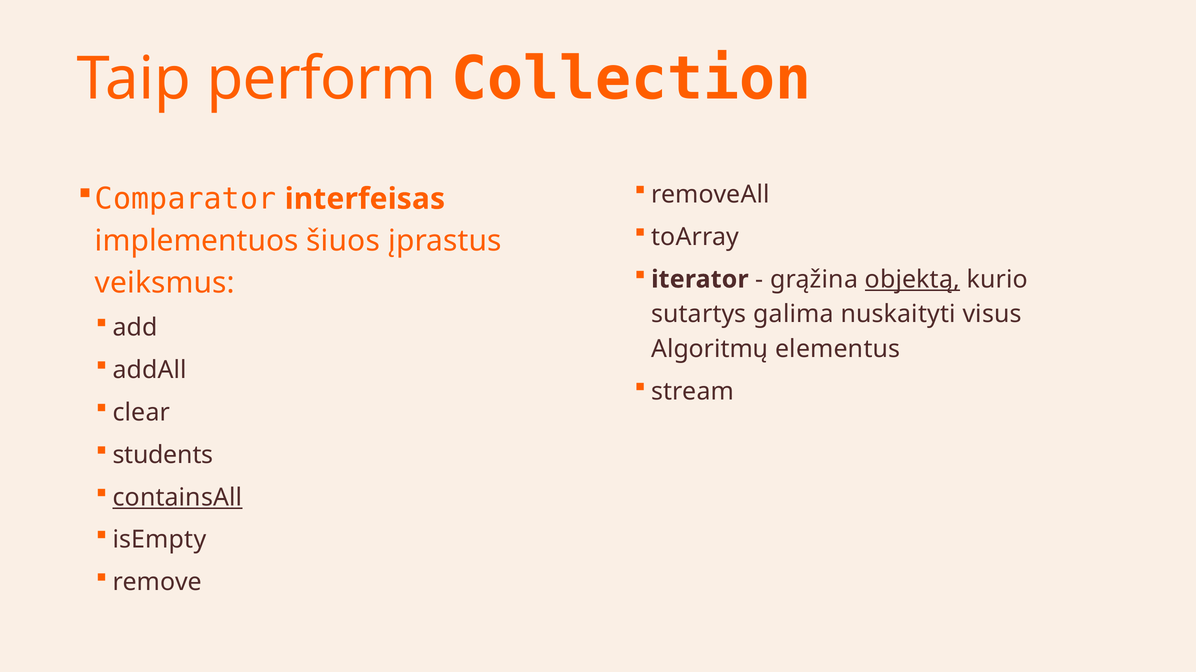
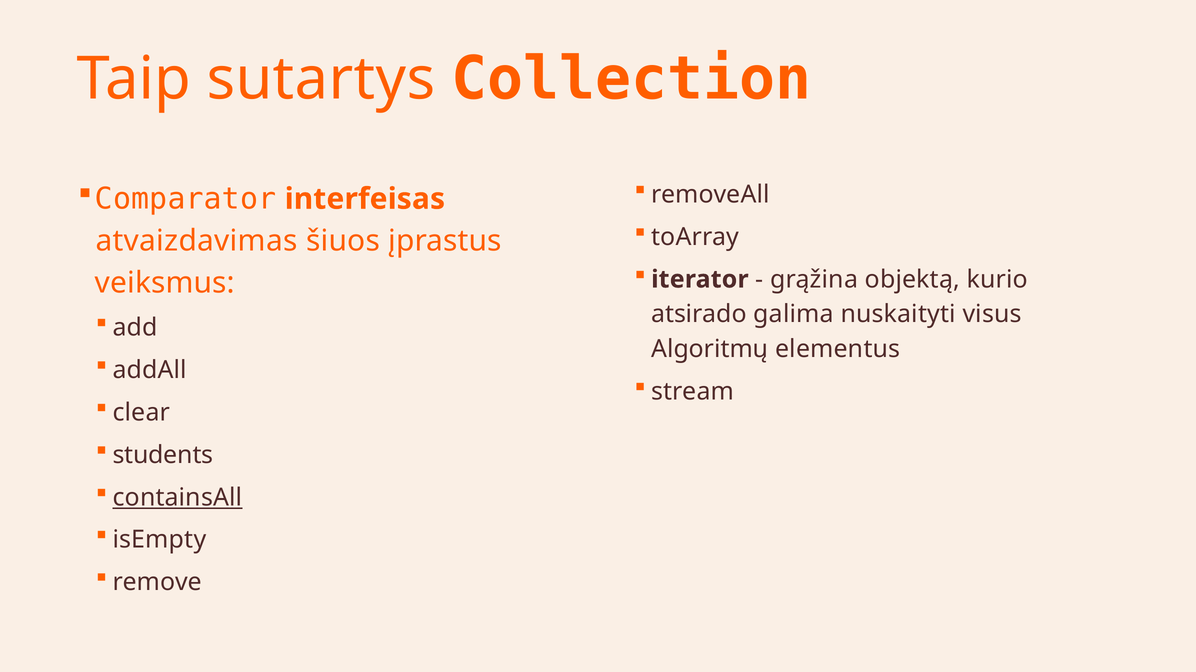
perform: perform -> sutartys
implementuos: implementuos -> atvaizdavimas
objektą underline: present -> none
sutartys: sutartys -> atsirado
